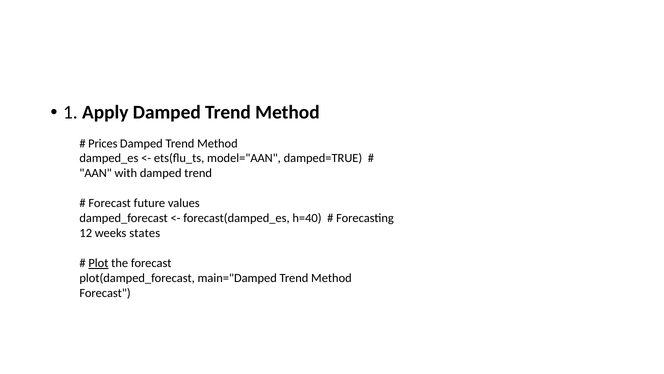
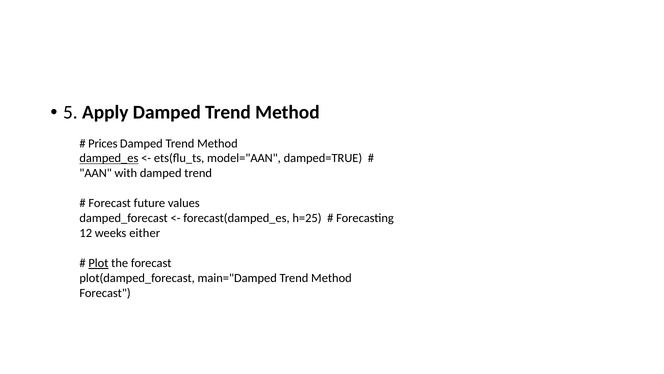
1: 1 -> 5
damped_es underline: none -> present
h=40: h=40 -> h=25
states: states -> either
